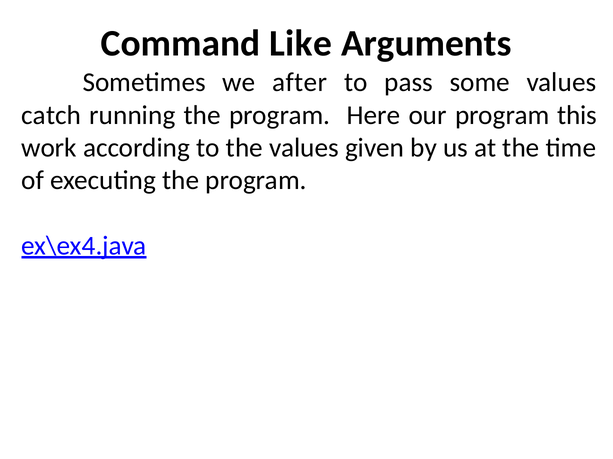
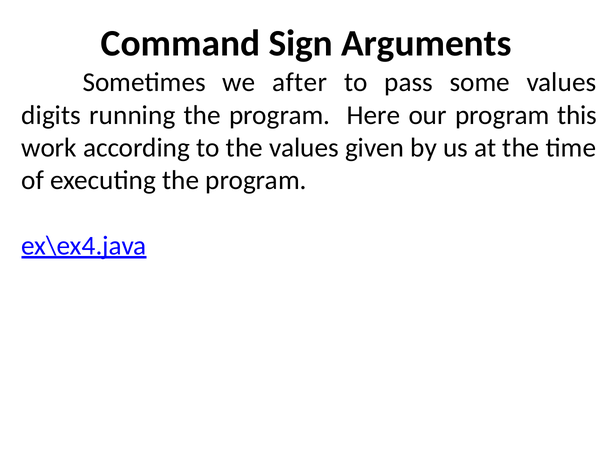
Like: Like -> Sign
catch: catch -> digits
